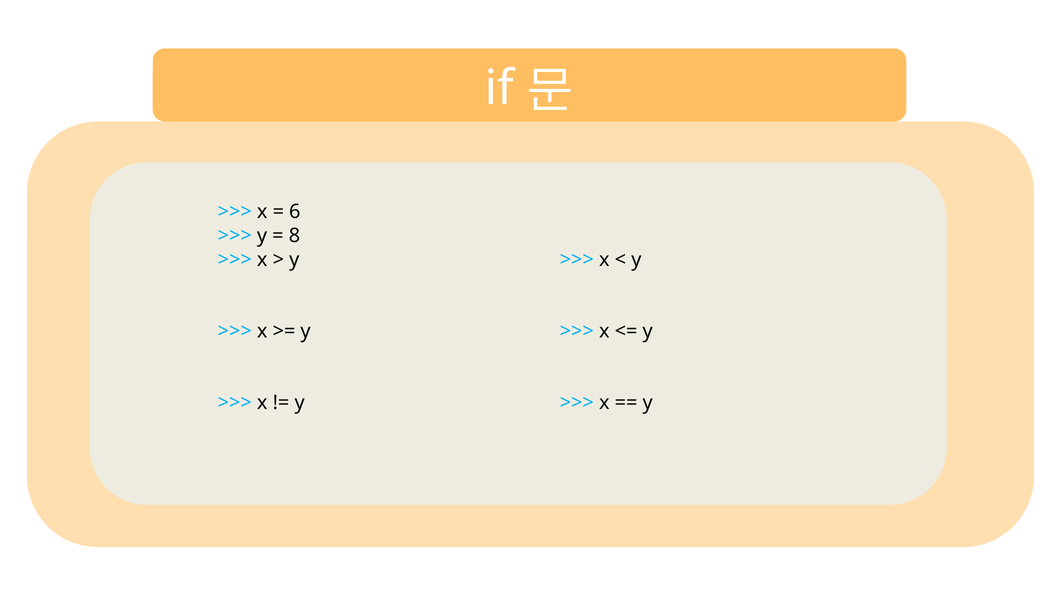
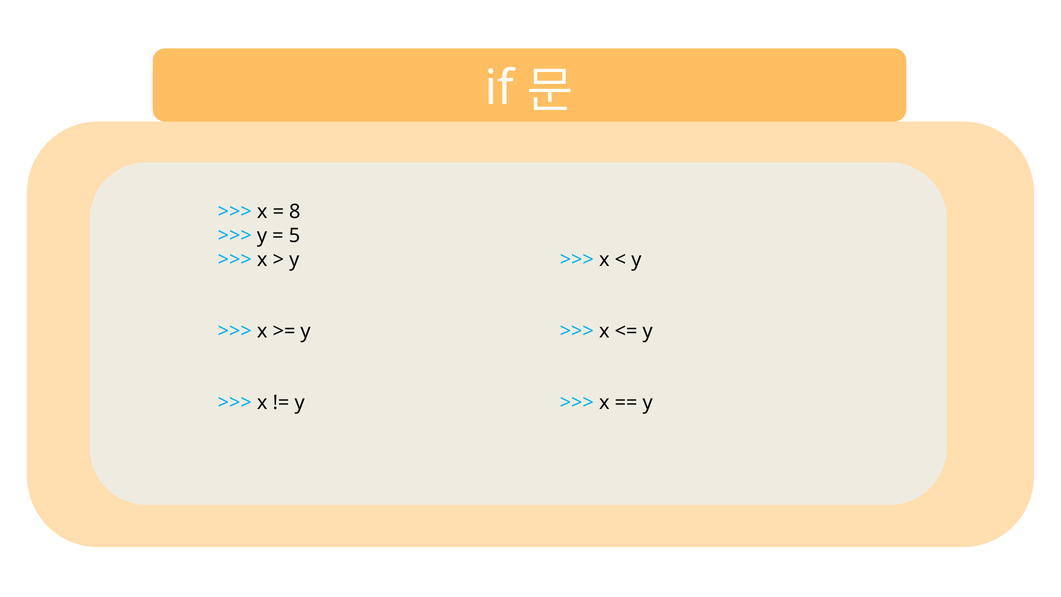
6: 6 -> 8
8: 8 -> 5
